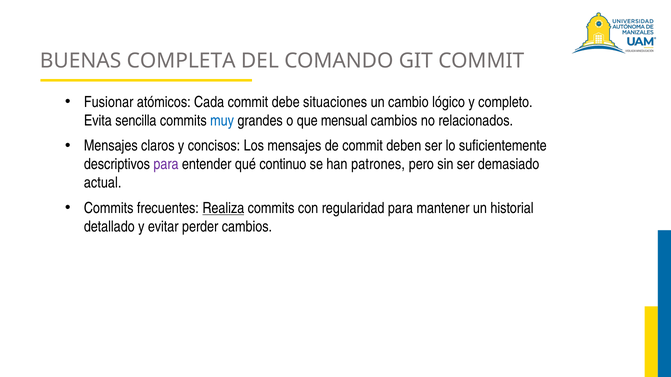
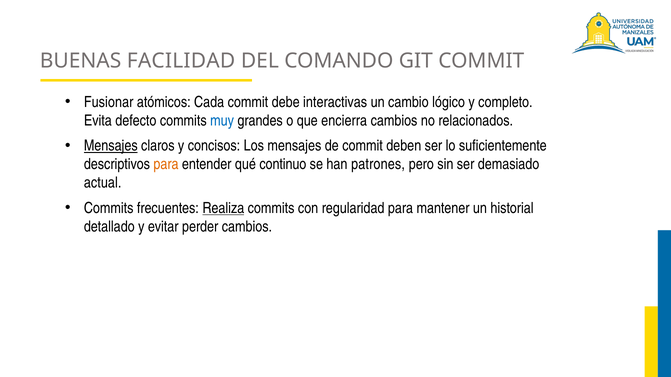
COMPLETA: COMPLETA -> FACILIDAD
situaciones: situaciones -> interactivas
sencilla: sencilla -> defecto
mensual: mensual -> encierra
Mensajes at (111, 146) underline: none -> present
para at (166, 165) colour: purple -> orange
